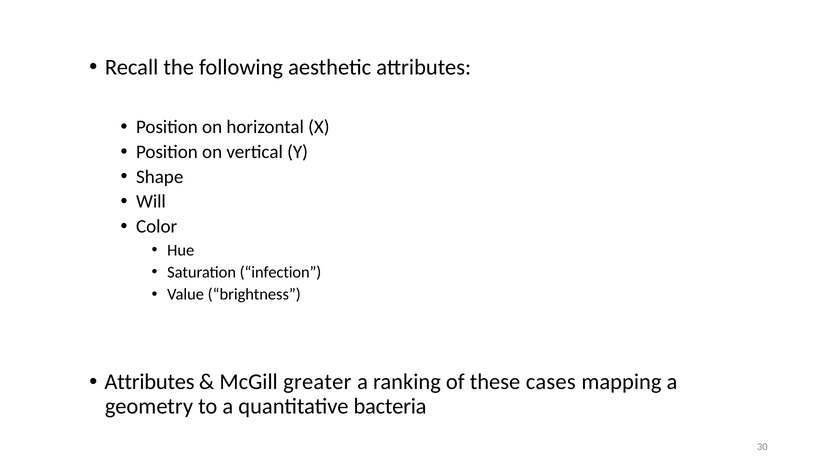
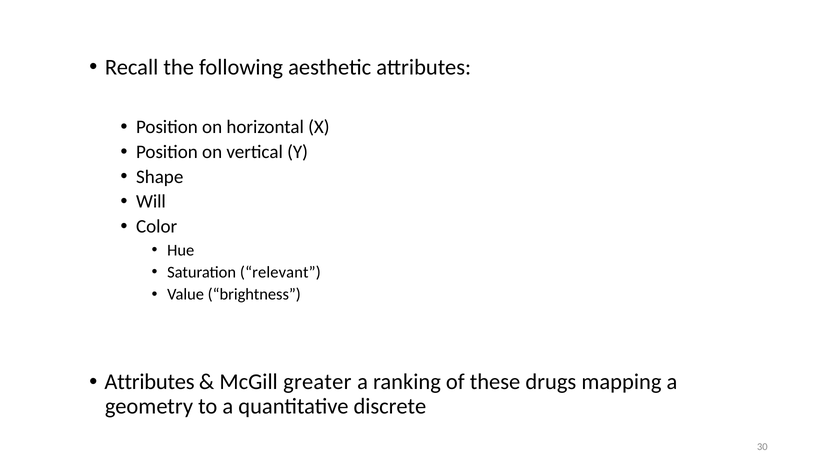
infection: infection -> relevant
cases: cases -> drugs
bacteria: bacteria -> discrete
